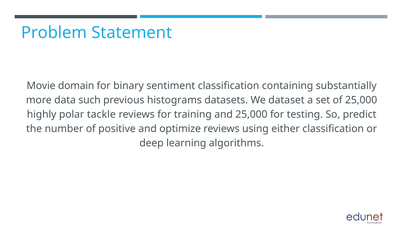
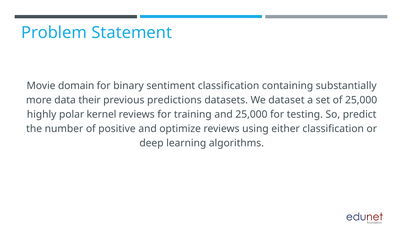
such: such -> their
histograms: histograms -> predictions
tackle: tackle -> kernel
